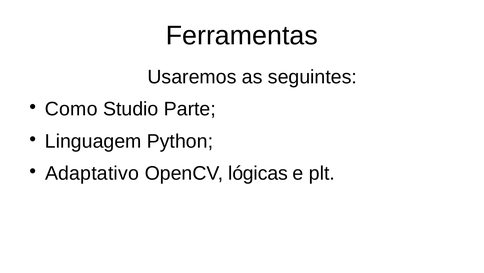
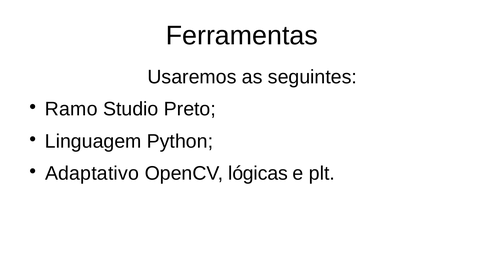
Como: Como -> Ramo
Parte: Parte -> Preto
